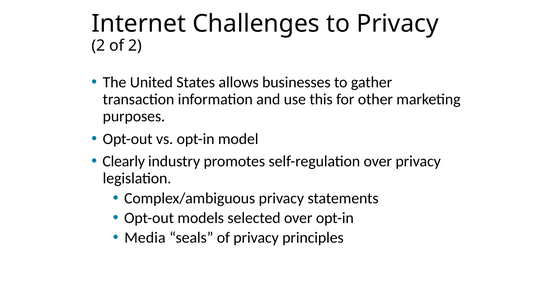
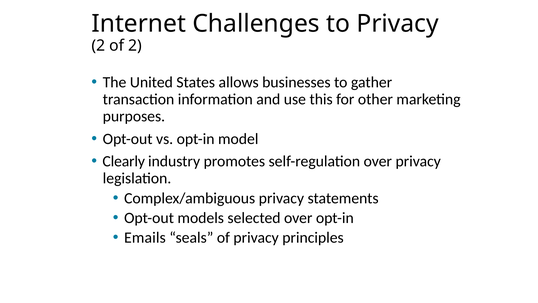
Media: Media -> Emails
